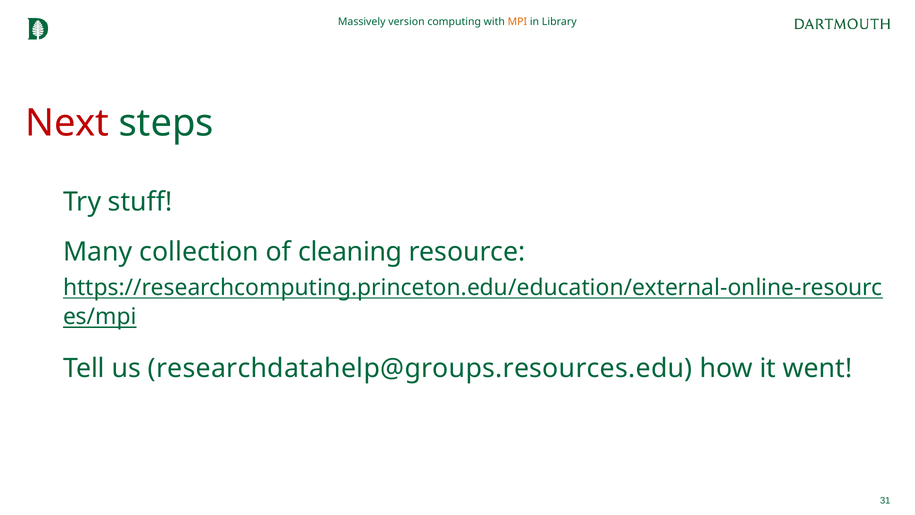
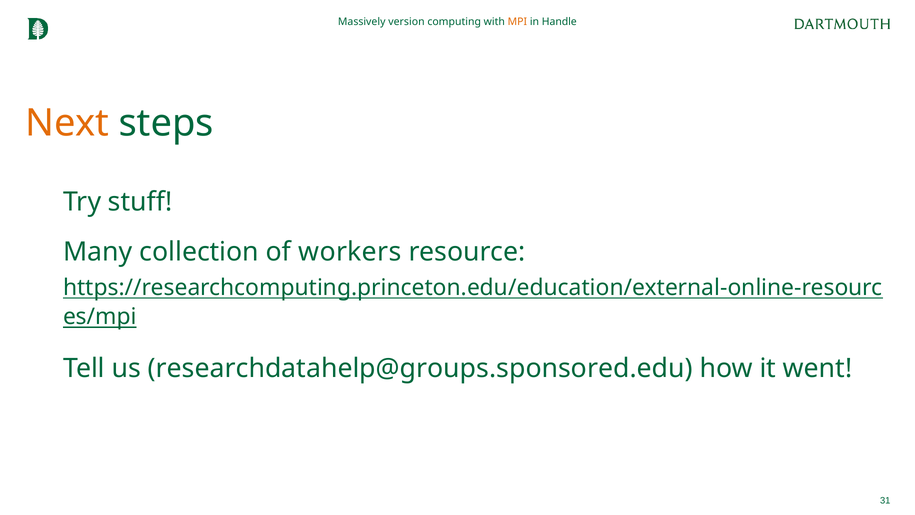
Library: Library -> Handle
Next colour: red -> orange
cleaning: cleaning -> workers
researchdatahelp@groups.resources.edu: researchdatahelp@groups.resources.edu -> researchdatahelp@groups.sponsored.edu
